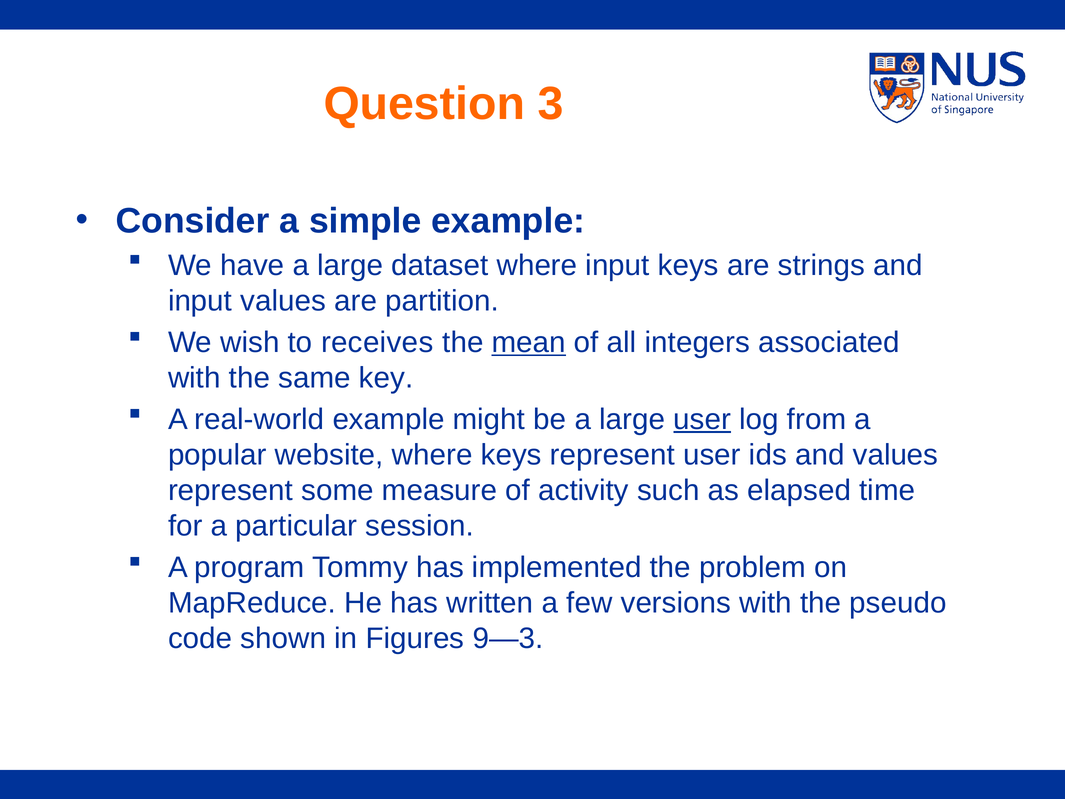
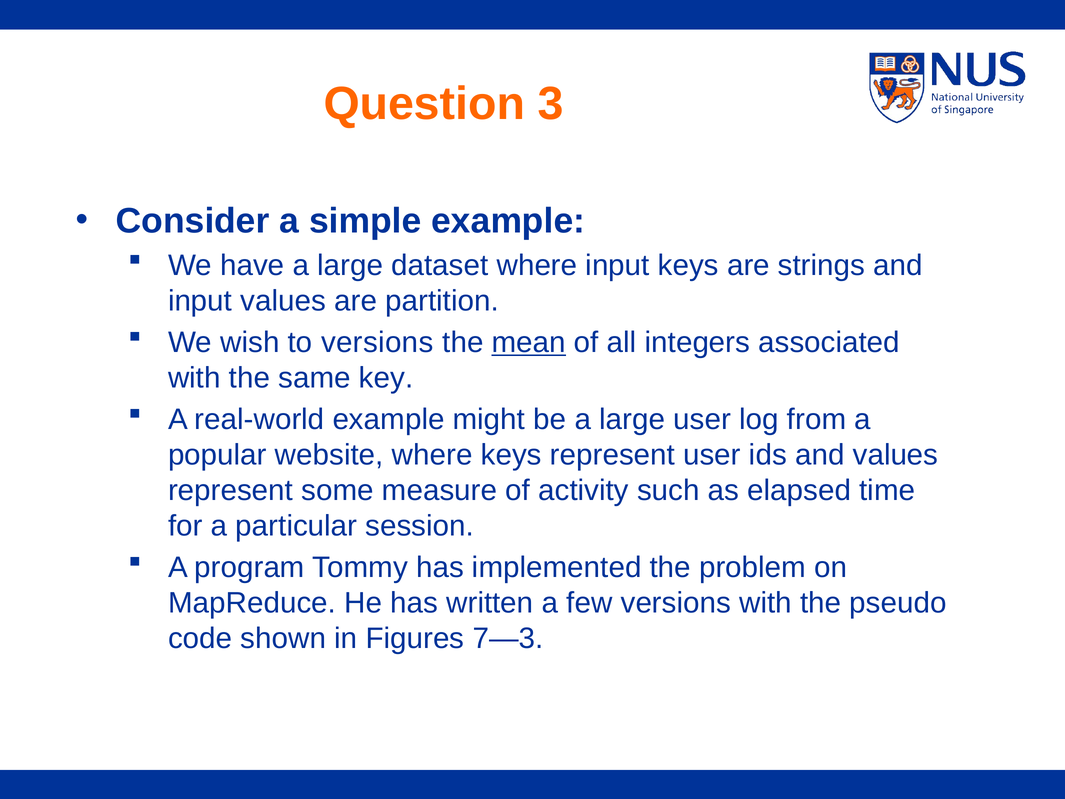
to receives: receives -> versions
user at (702, 419) underline: present -> none
9—3: 9—3 -> 7—3
